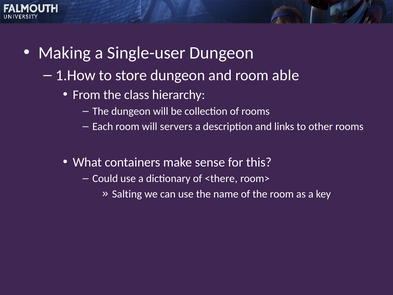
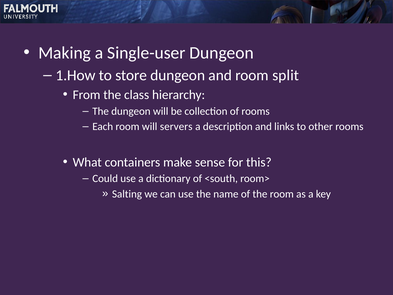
able: able -> split
<there: <there -> <south
